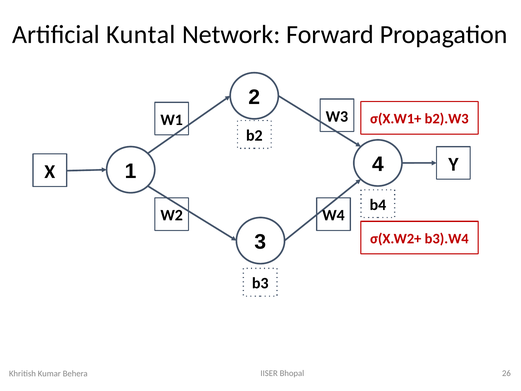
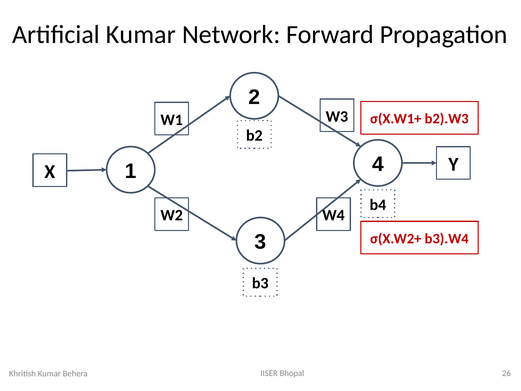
Artificial Kuntal: Kuntal -> Kumar
